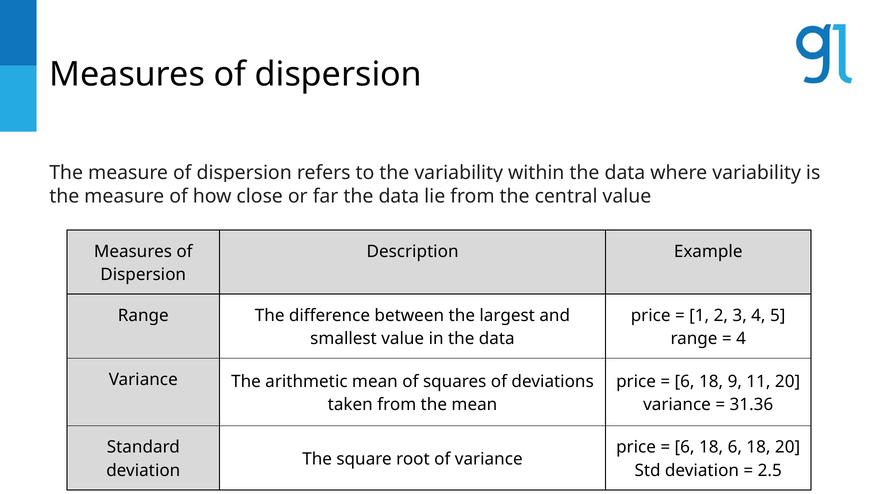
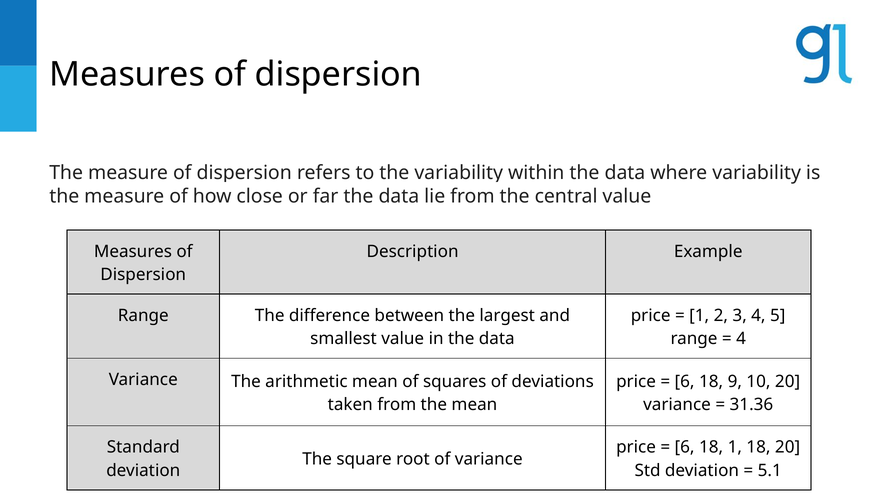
11: 11 -> 10
18 6: 6 -> 1
2.5: 2.5 -> 5.1
